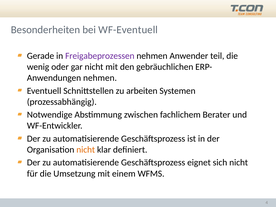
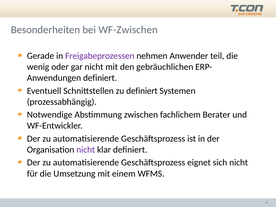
WF-Eventuell: WF-Eventuell -> WF-Zwischen
nehmen at (100, 78): nehmen -> definiert
zu arbeiten: arbeiten -> definiert
nicht at (86, 150) colour: orange -> purple
